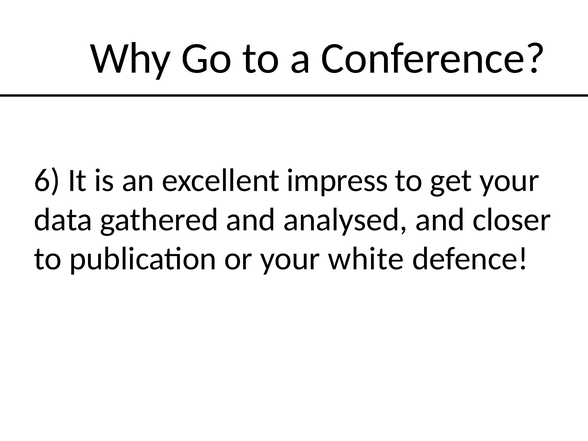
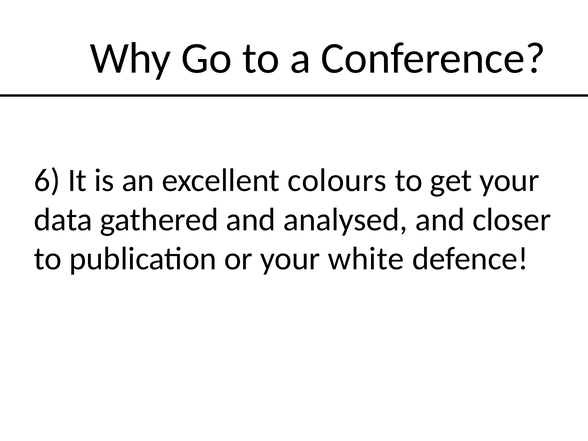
impress: impress -> colours
